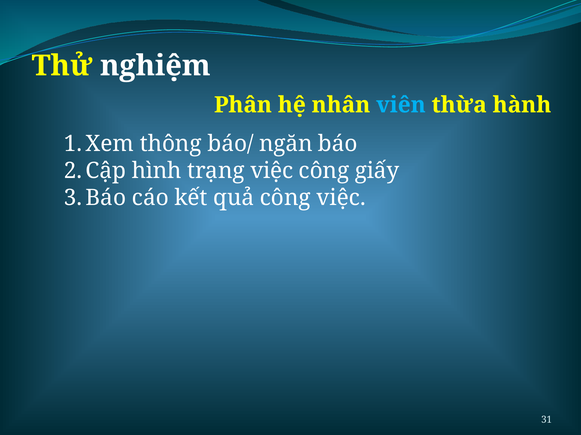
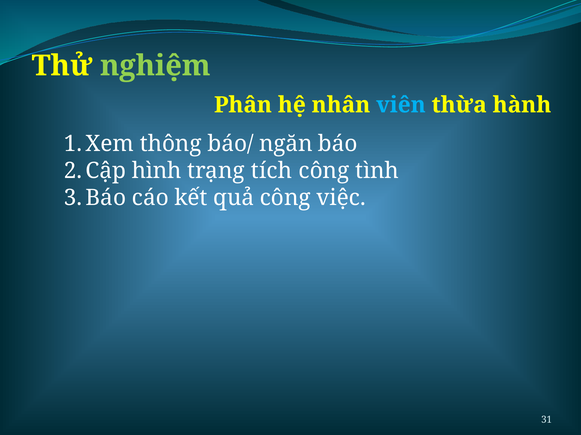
nghiệm colour: white -> light green
trạng việc: việc -> tích
giấy: giấy -> tình
